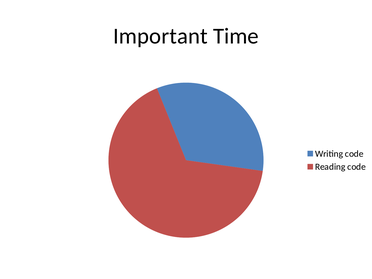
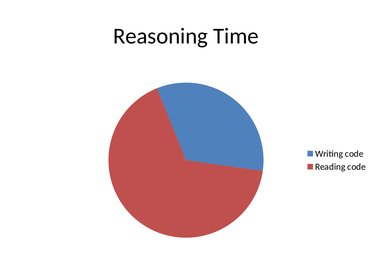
Important: Important -> Reasoning
